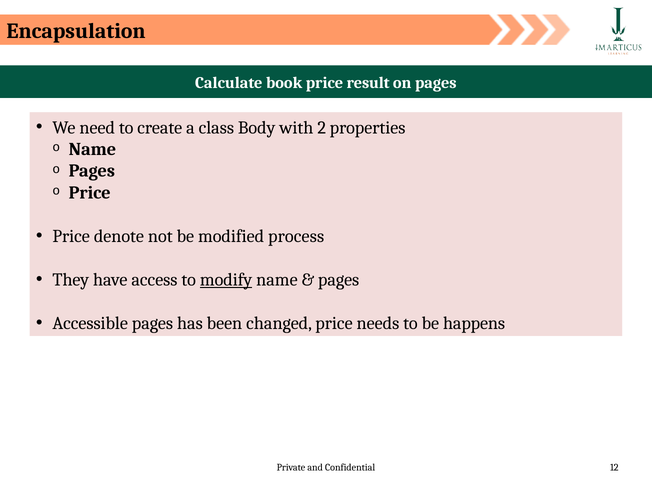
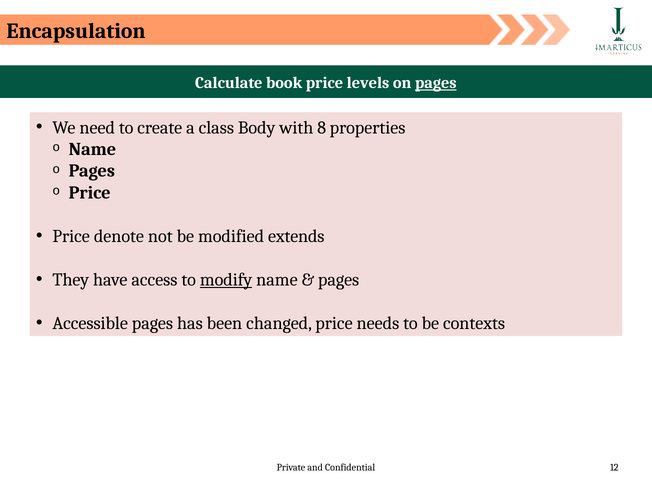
result: result -> levels
pages at (436, 83) underline: none -> present
2: 2 -> 8
process: process -> extends
happens: happens -> contexts
